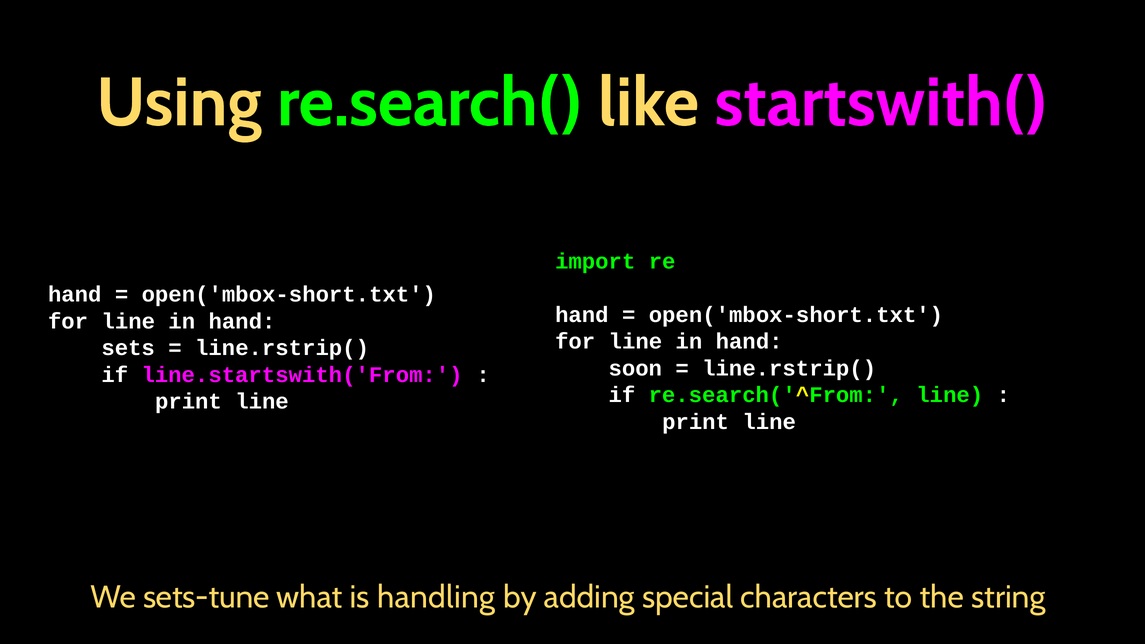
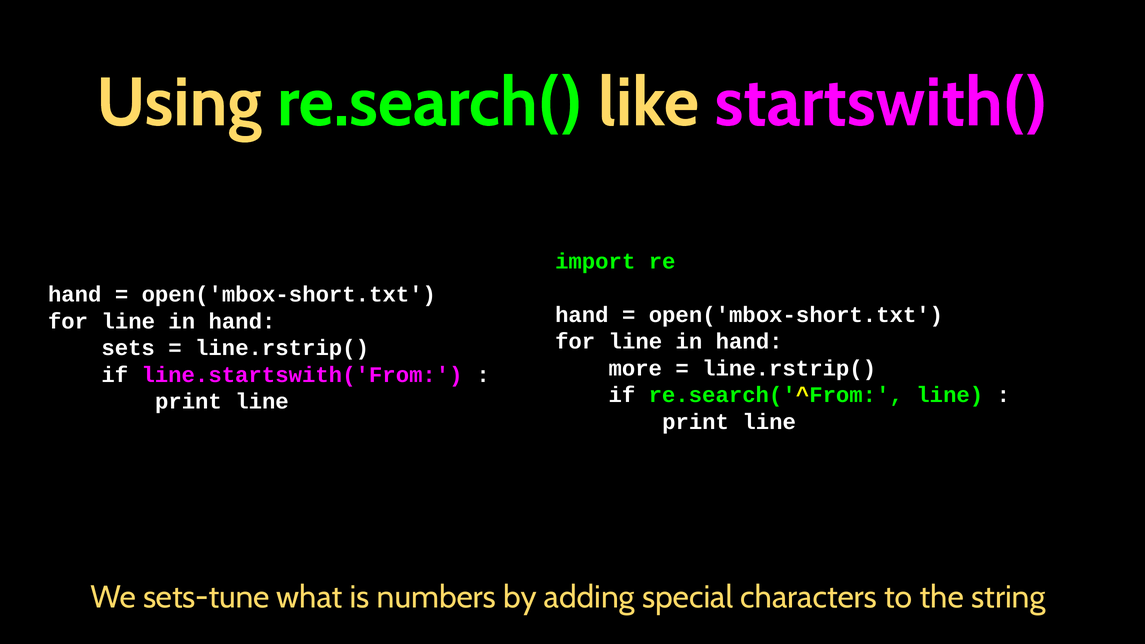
soon: soon -> more
handling: handling -> numbers
